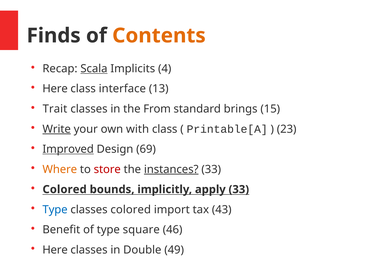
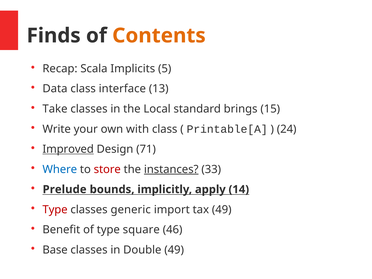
Scala underline: present -> none
4: 4 -> 5
Here at (55, 89): Here -> Data
Trait: Trait -> Take
From: From -> Local
Write underline: present -> none
23: 23 -> 24
69: 69 -> 71
Where colour: orange -> blue
Colored at (65, 189): Colored -> Prelude
apply 33: 33 -> 14
Type at (55, 210) colour: blue -> red
classes colored: colored -> generic
tax 43: 43 -> 49
Here at (55, 250): Here -> Base
